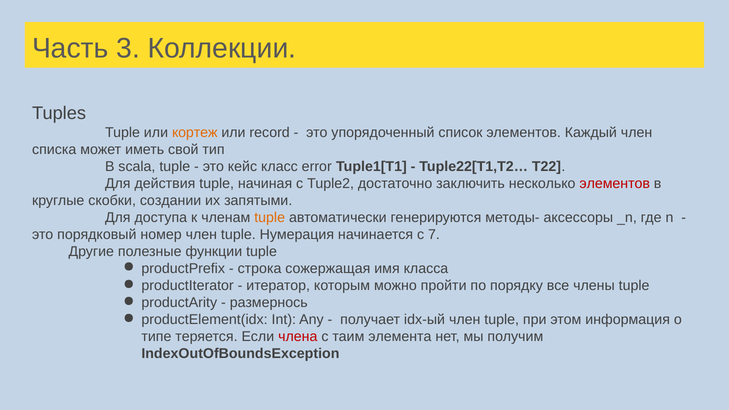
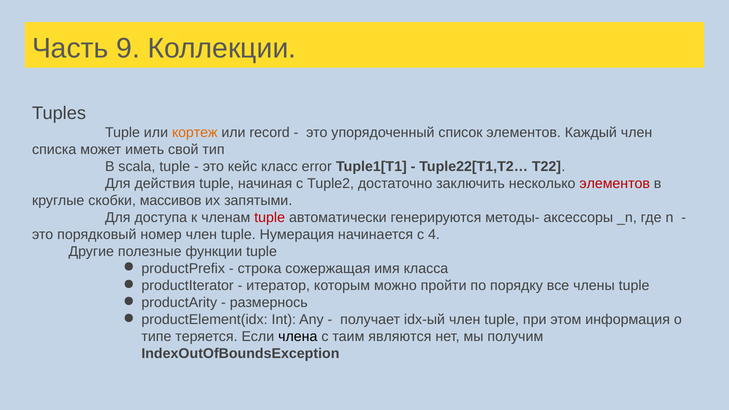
3: 3 -> 9
создании: создании -> массивов
tuple at (270, 218) colour: orange -> red
7: 7 -> 4
члена colour: red -> black
элемента: элемента -> являются
